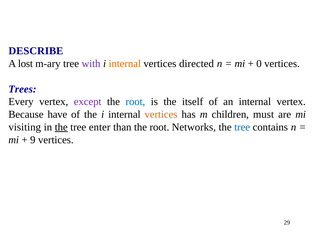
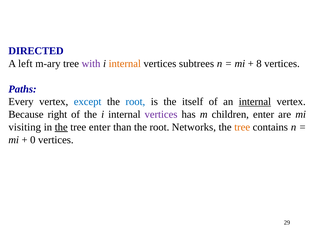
DESCRIBE: DESCRIBE -> DIRECTED
lost: lost -> left
directed: directed -> subtrees
0: 0 -> 8
Trees: Trees -> Paths
except colour: purple -> blue
internal at (255, 102) underline: none -> present
have: have -> right
vertices at (161, 114) colour: orange -> purple
children must: must -> enter
tree at (242, 127) colour: blue -> orange
9: 9 -> 0
